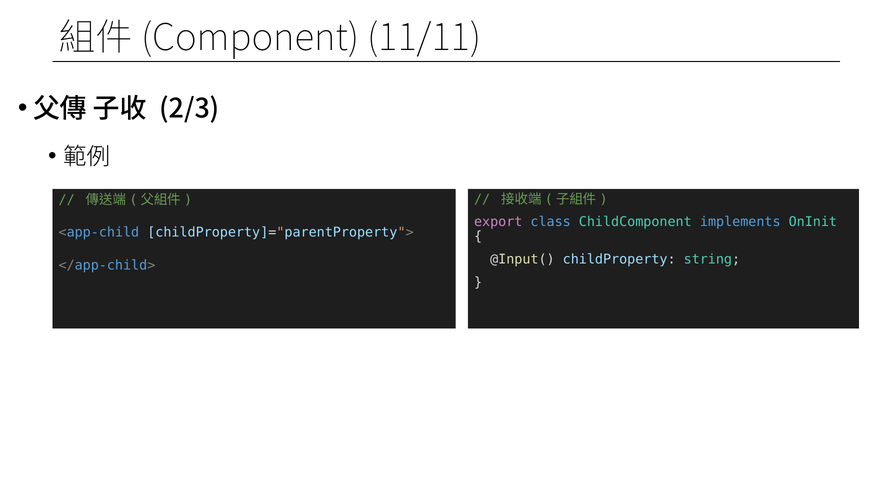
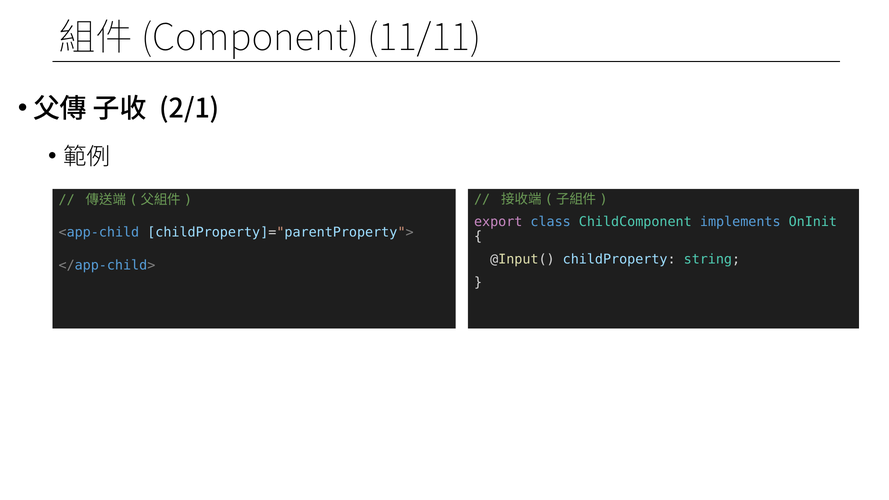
2/3: 2/3 -> 2/1
